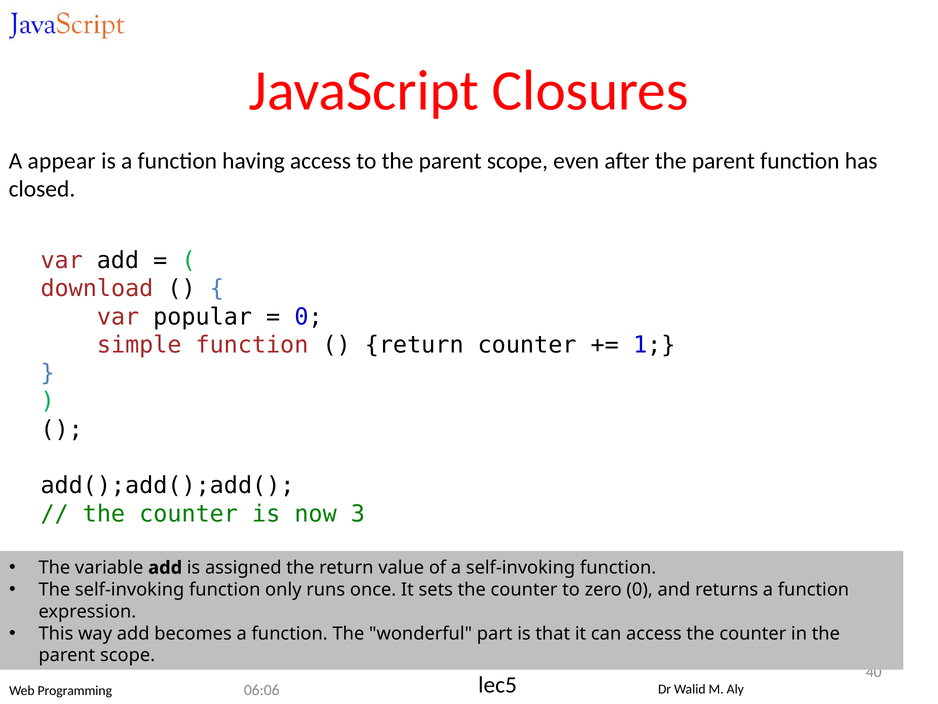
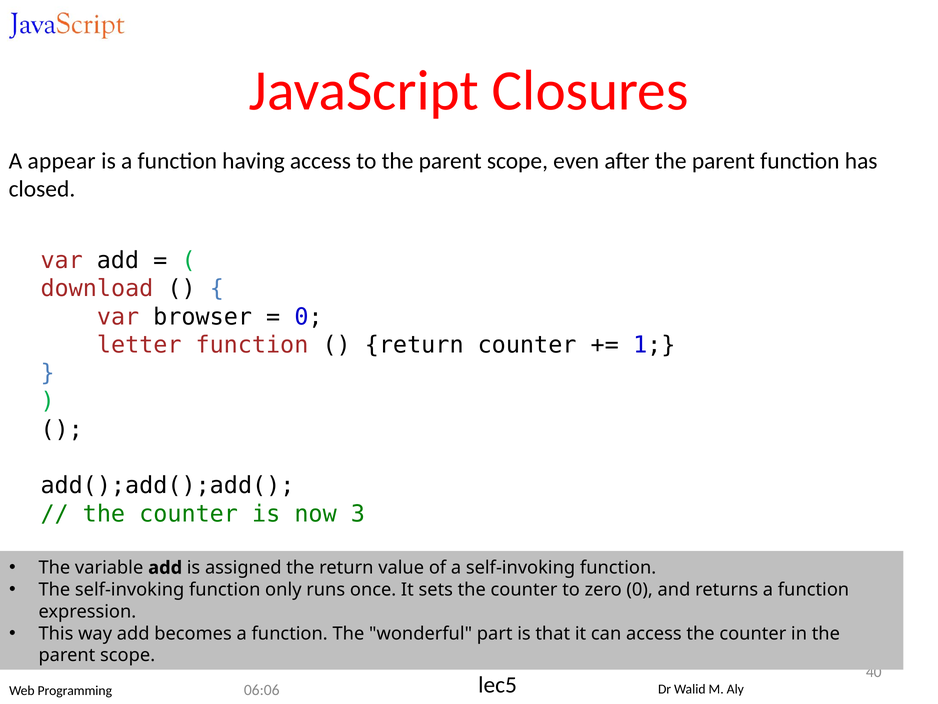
popular: popular -> browser
simple: simple -> letter
